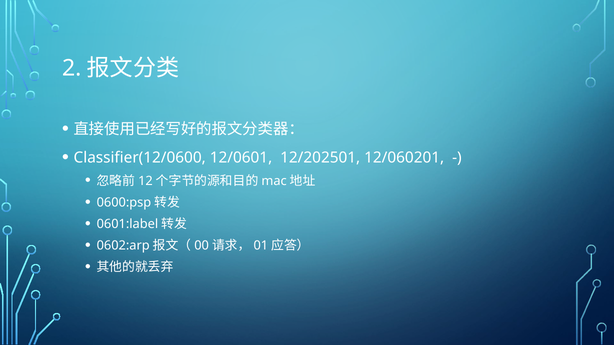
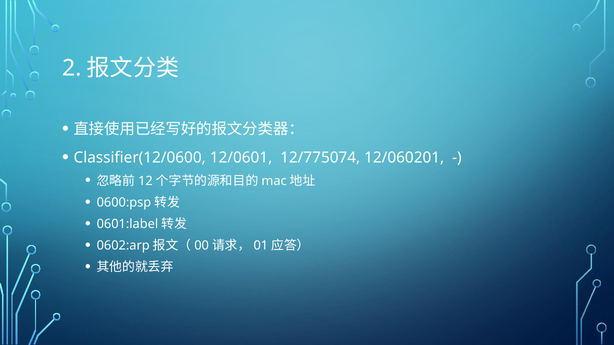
12/202501: 12/202501 -> 12/775074
